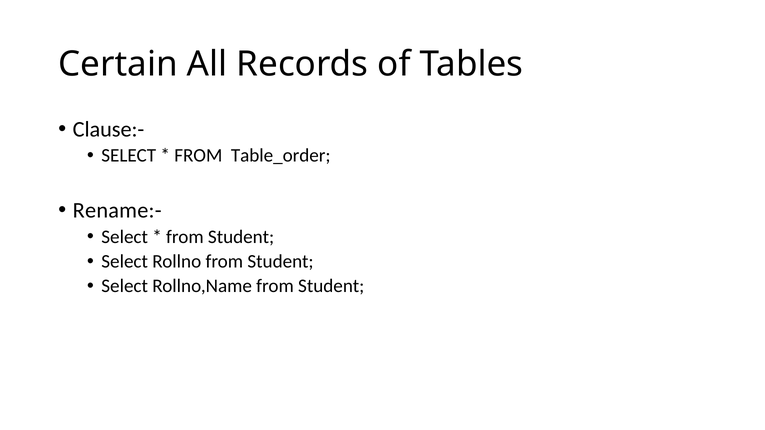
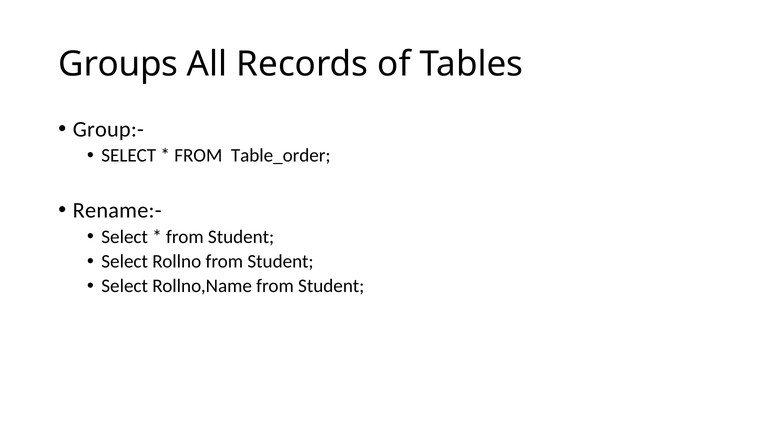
Certain: Certain -> Groups
Clause:-: Clause:- -> Group:-
